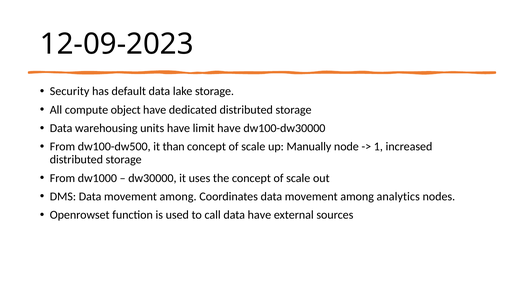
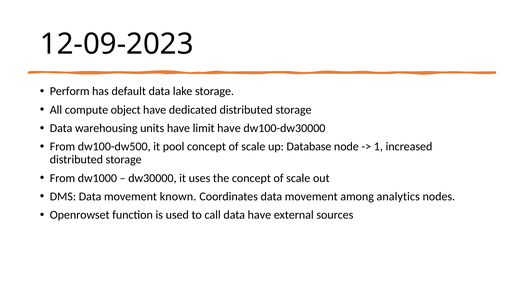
Security: Security -> Perform
than: than -> pool
Manually: Manually -> Database
DMS Data movement among: among -> known
